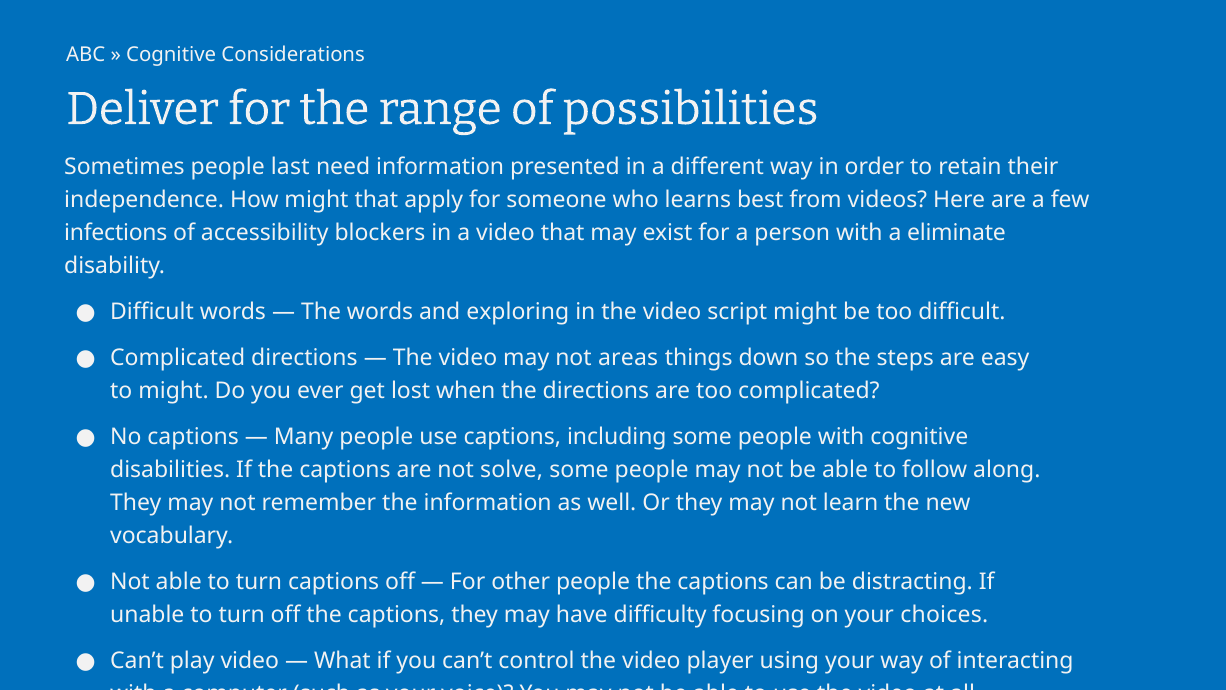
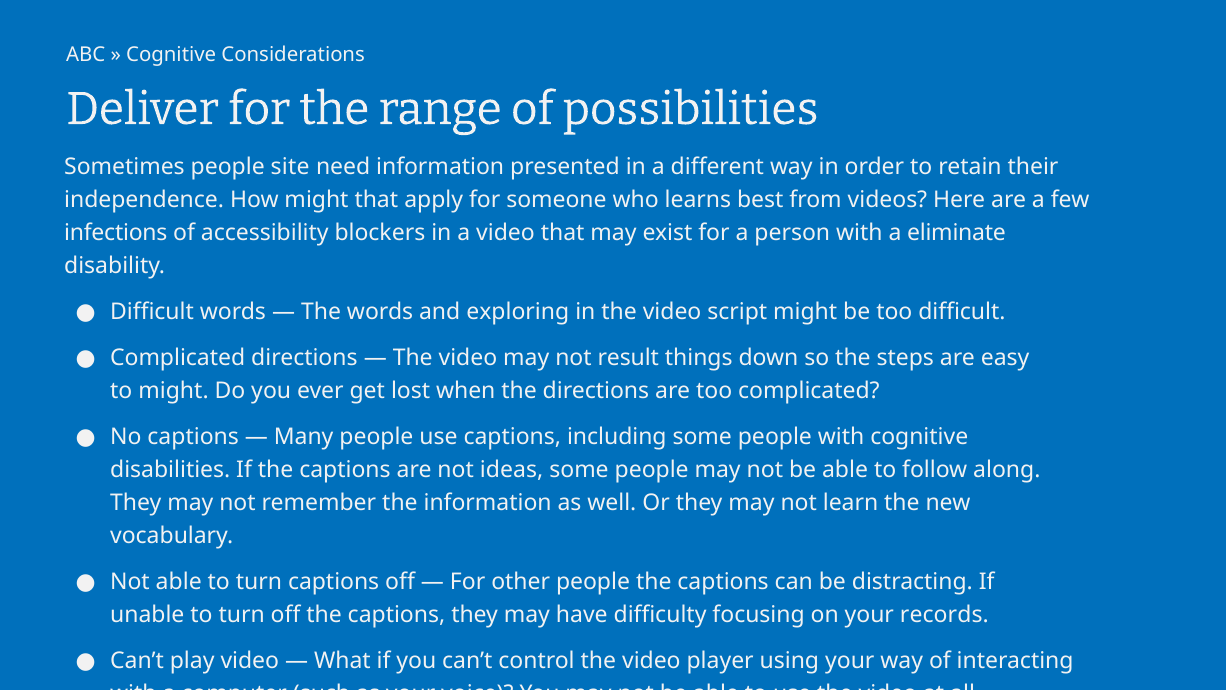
last: last -> site
areas: areas -> result
solve: solve -> ideas
choices: choices -> records
